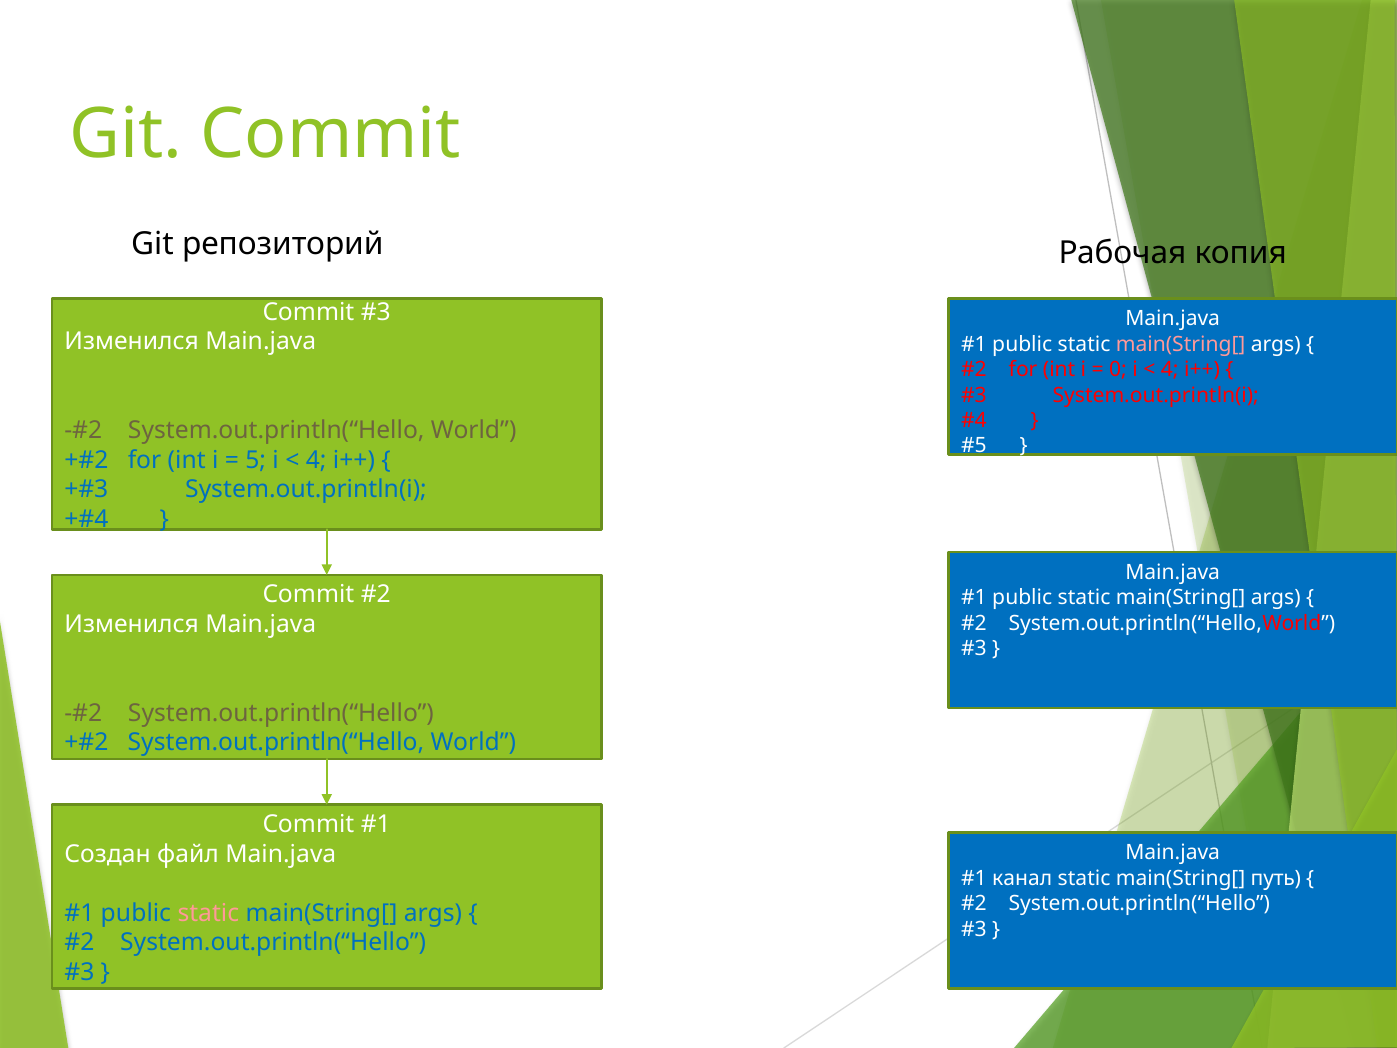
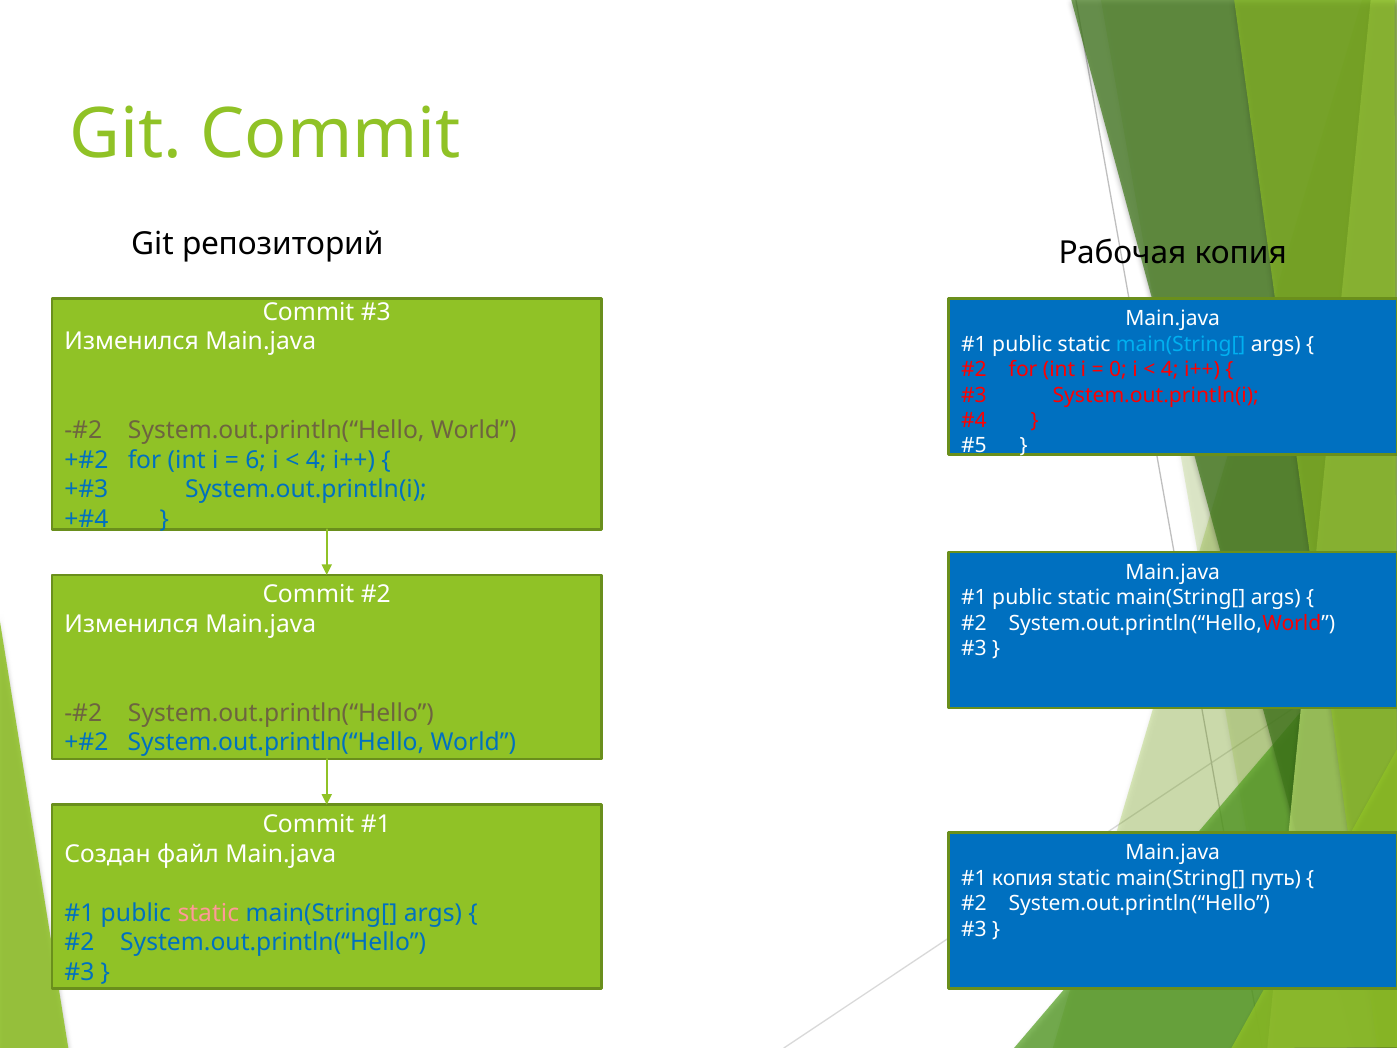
main(String[ at (1181, 344) colour: pink -> light blue
5: 5 -> 6
канал at (1022, 878): канал -> копия
